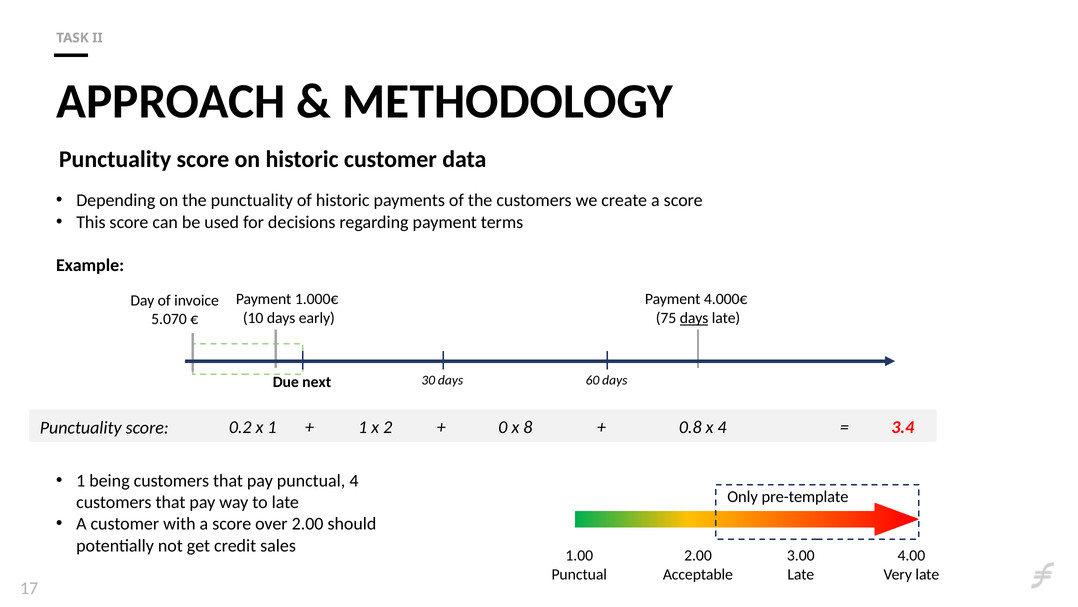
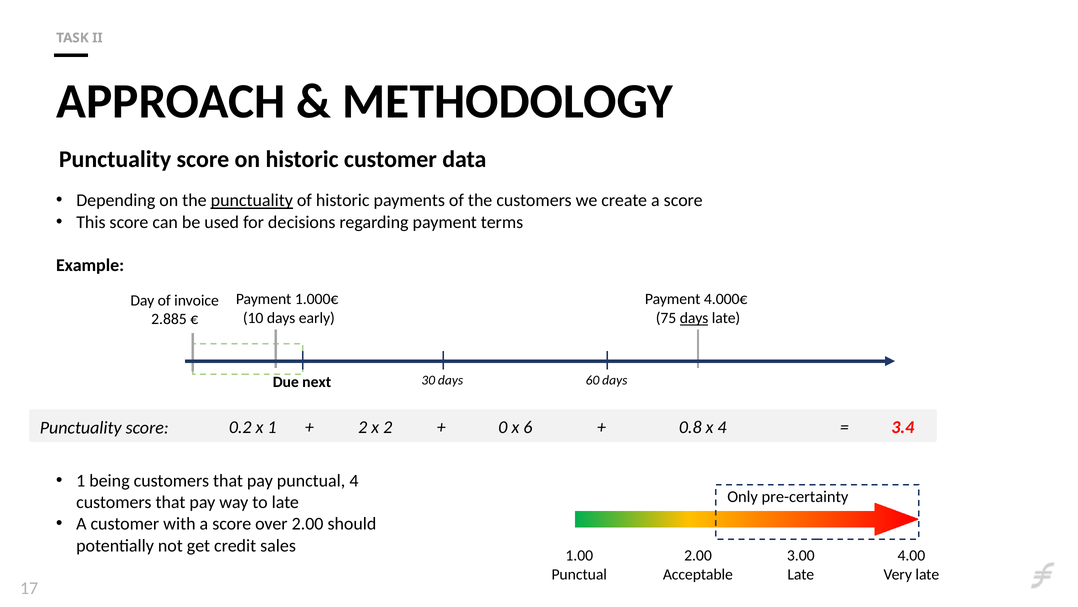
punctuality at (252, 200) underline: none -> present
5.070: 5.070 -> 2.885
1 at (363, 427): 1 -> 2
8: 8 -> 6
pre-template: pre-template -> pre-certainty
